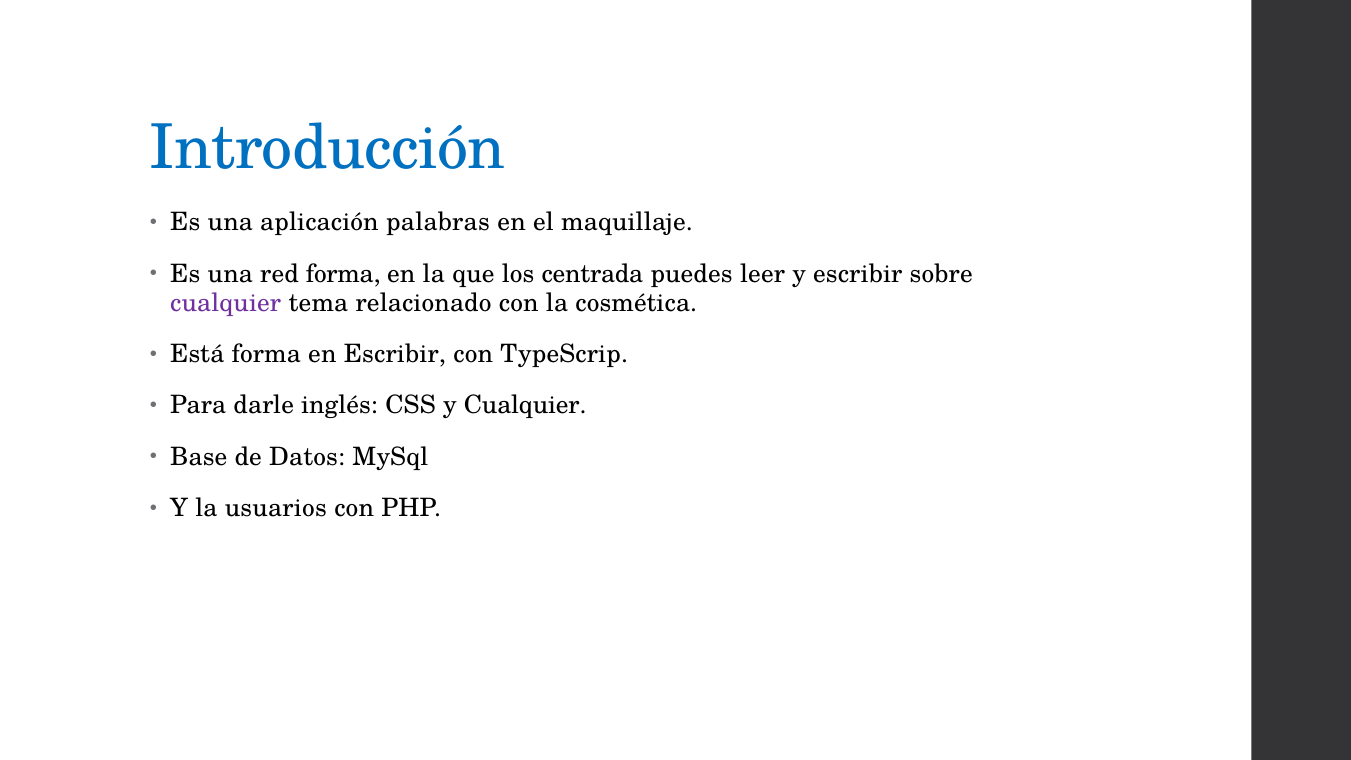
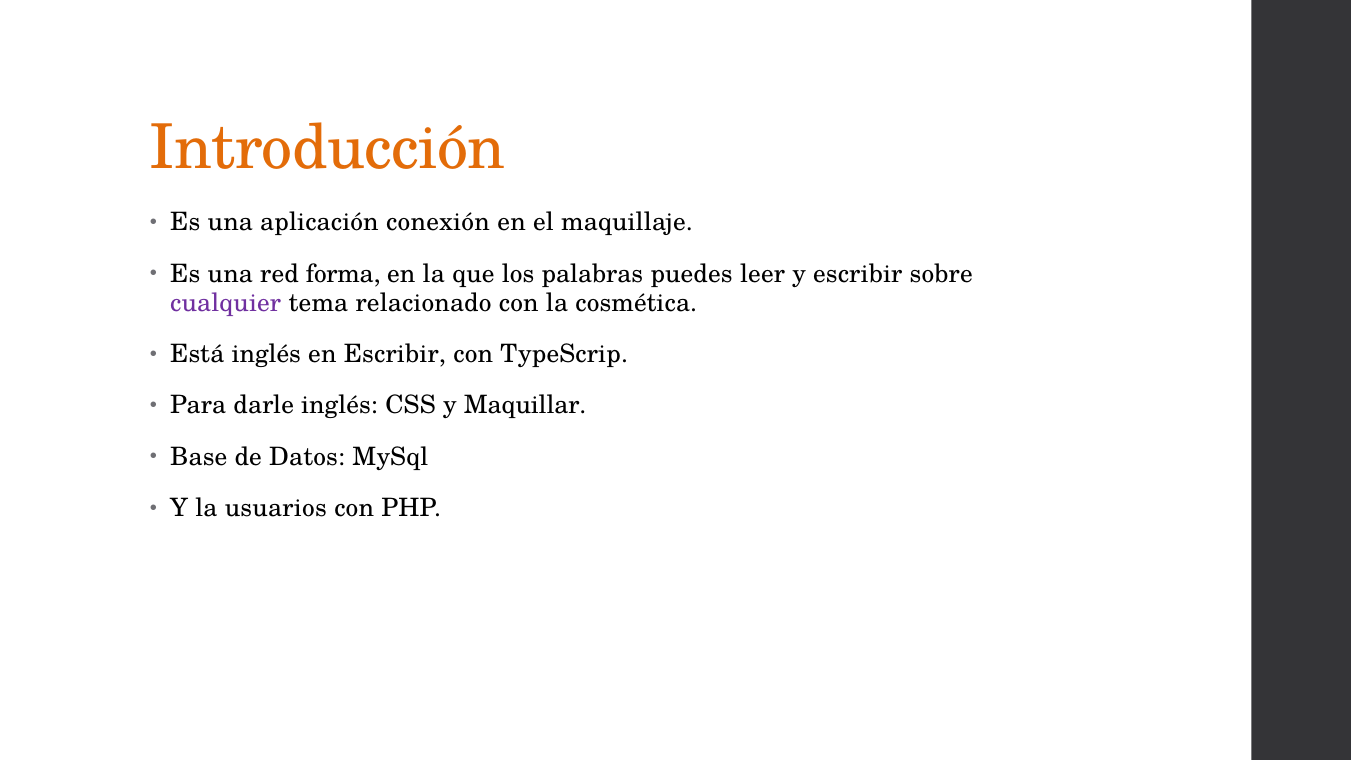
Introducción colour: blue -> orange
palabras: palabras -> conexión
centrada: centrada -> palabras
Está forma: forma -> inglés
y Cualquier: Cualquier -> Maquillar
